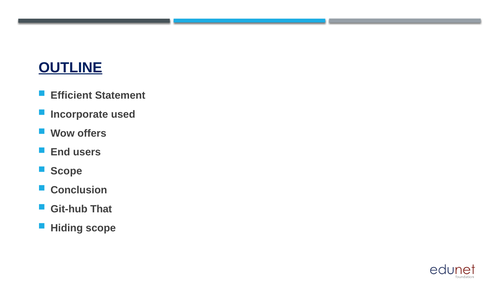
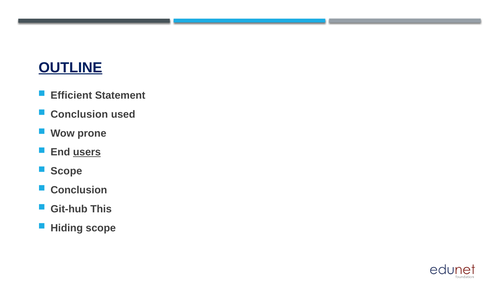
Incorporate at (79, 114): Incorporate -> Conclusion
offers: offers -> prone
users underline: none -> present
That: That -> This
